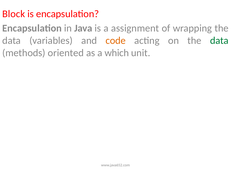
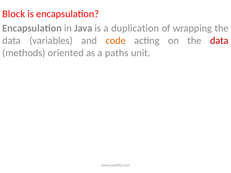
assignment: assignment -> duplication
data at (219, 41) colour: green -> red
which: which -> paths
